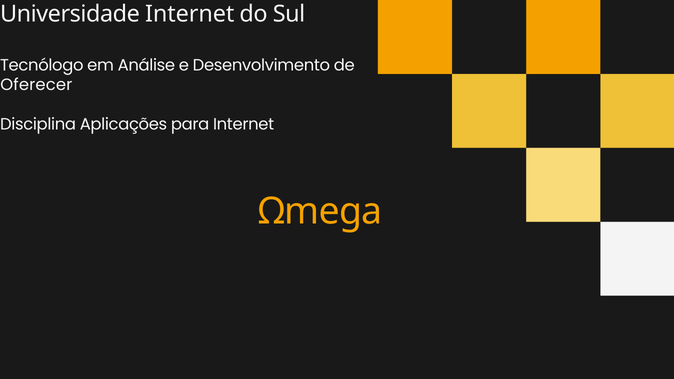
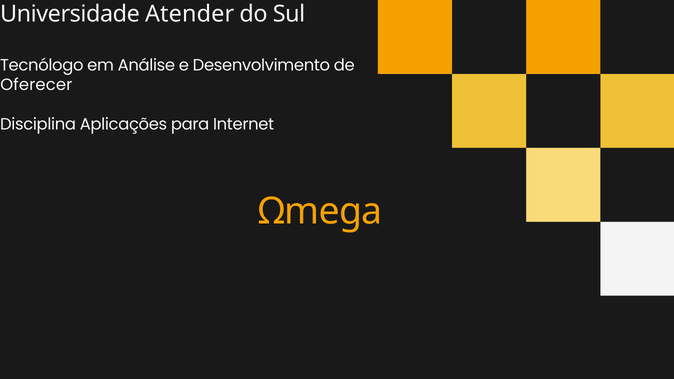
Universidade Internet: Internet -> Atender
